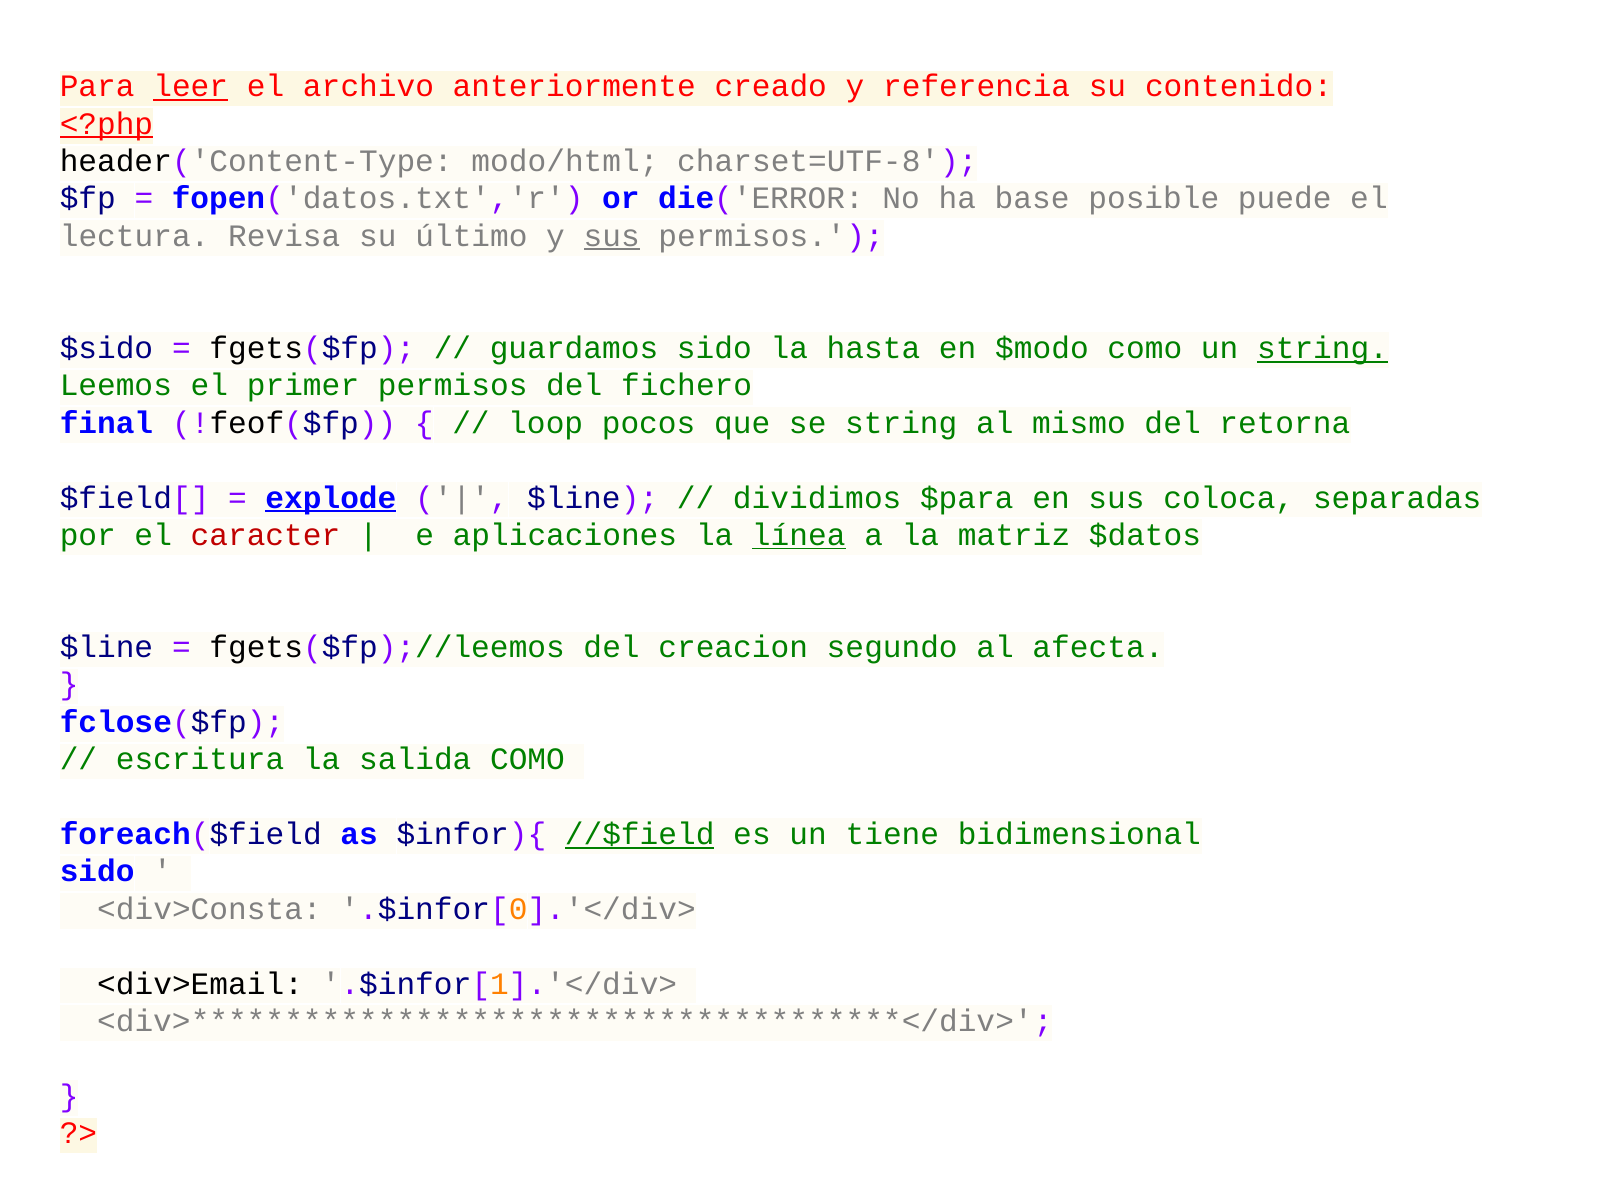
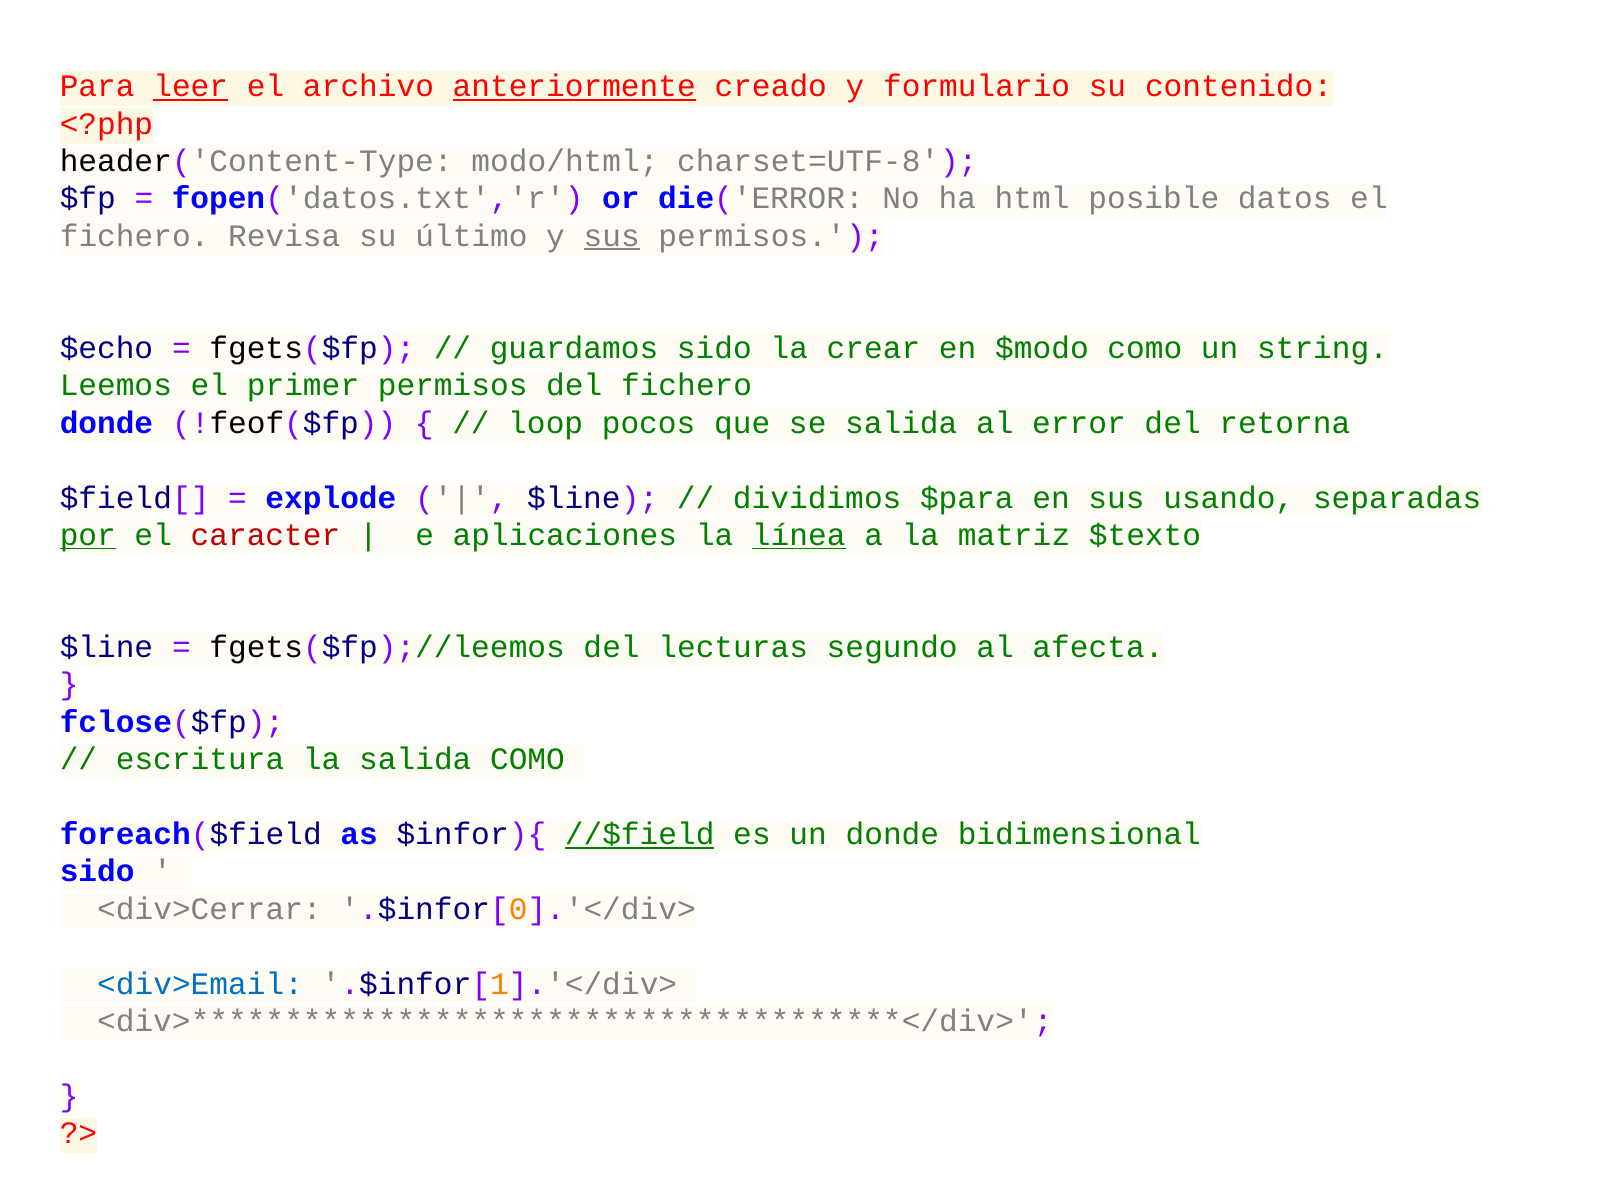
anteriormente underline: none -> present
referencia: referencia -> formulario
<?php underline: present -> none
base: base -> html
puede: puede -> datos
lectura at (135, 236): lectura -> fichero
$sido: $sido -> $echo
hasta: hasta -> crear
string at (1323, 348) underline: present -> none
final at (106, 423): final -> donde
se string: string -> salida
mismo: mismo -> error
explode underline: present -> none
coloca: coloca -> usando
por underline: none -> present
$datos: $datos -> $texto
creacion: creacion -> lecturas
un tiene: tiene -> donde
<div>Consta: <div>Consta -> <div>Cerrar
<div>Email colour: black -> blue
